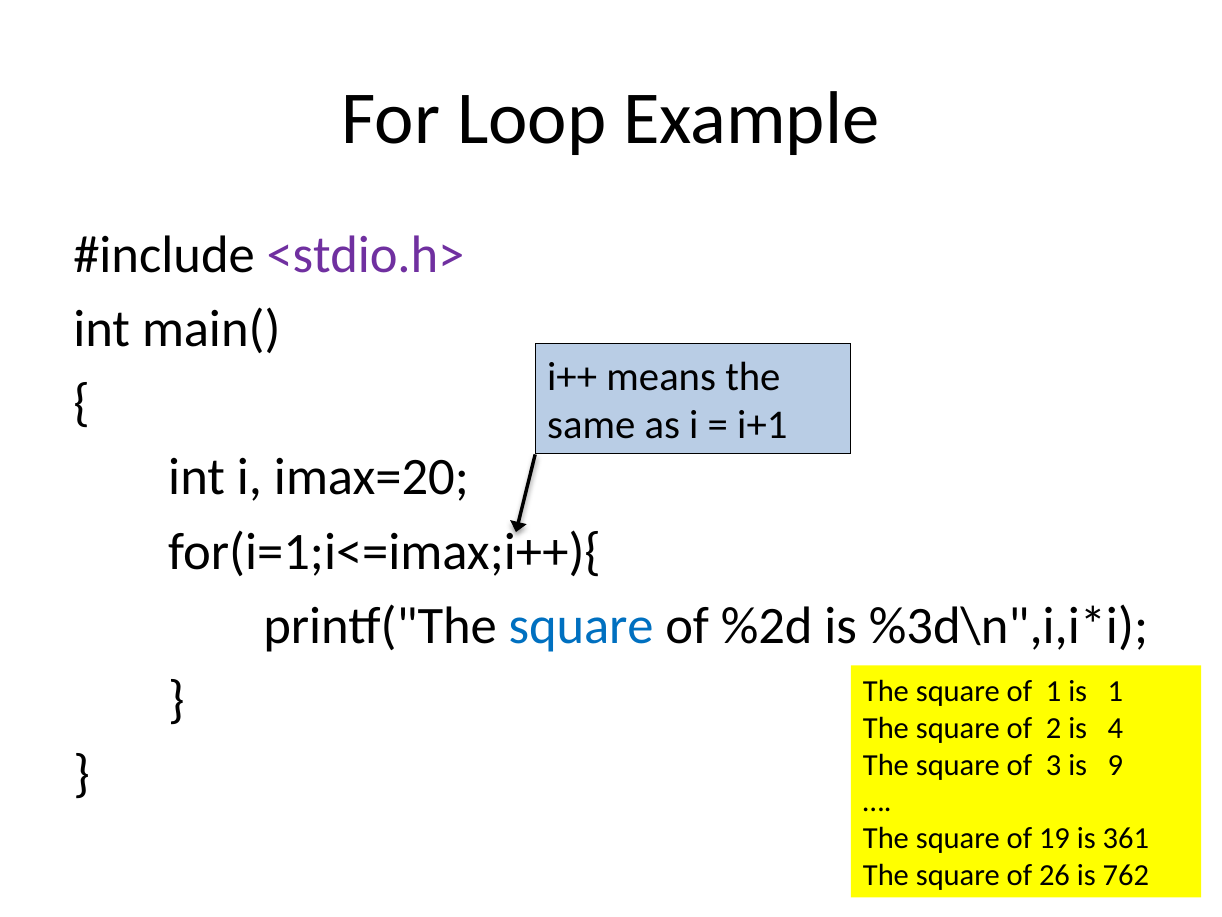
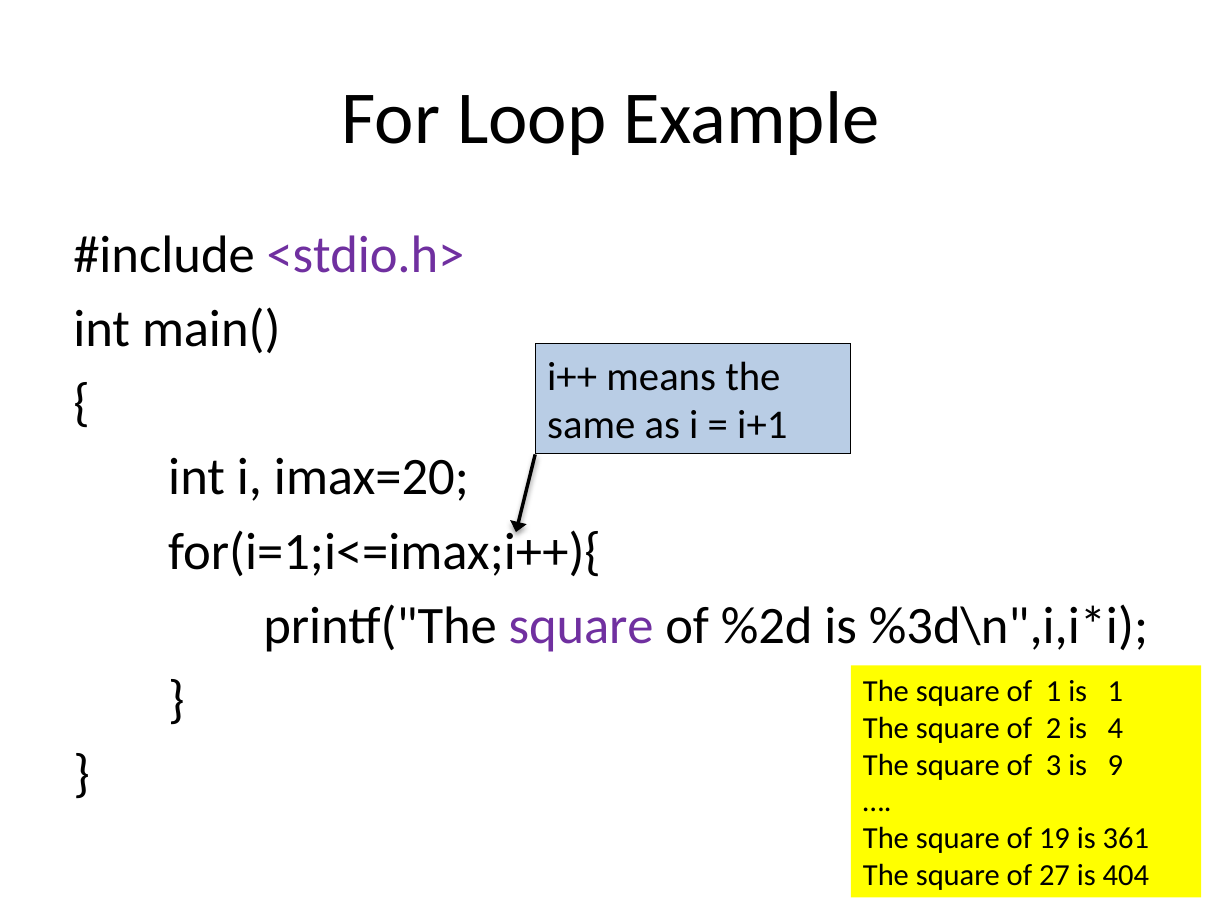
square at (581, 625) colour: blue -> purple
26: 26 -> 27
762: 762 -> 404
